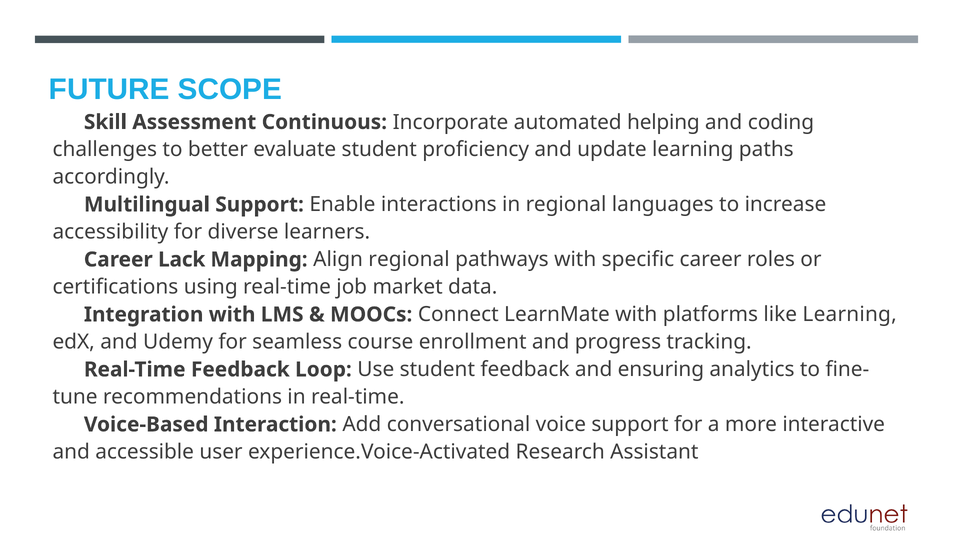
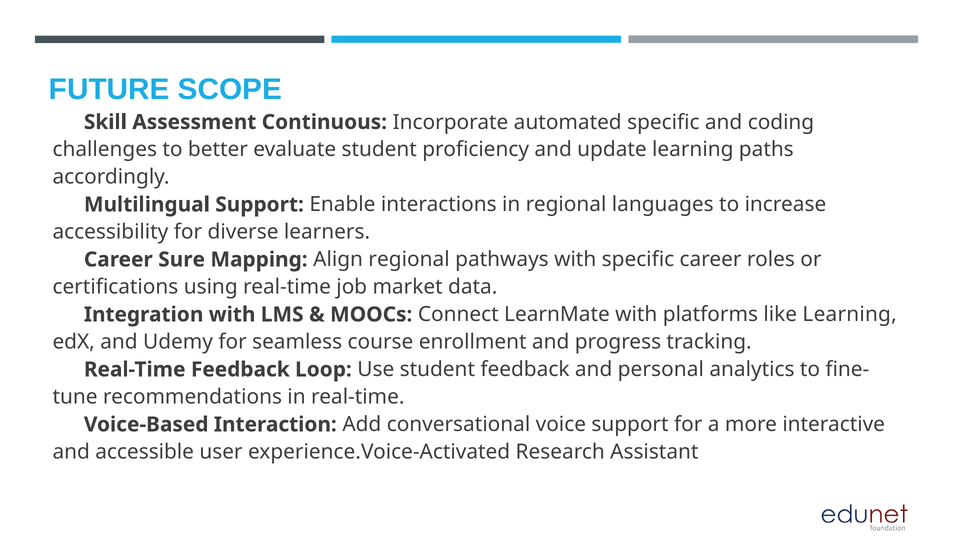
automated helping: helping -> specific
Lack: Lack -> Sure
ensuring: ensuring -> personal
